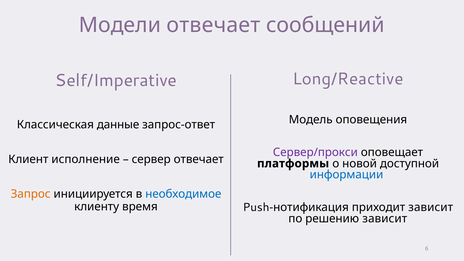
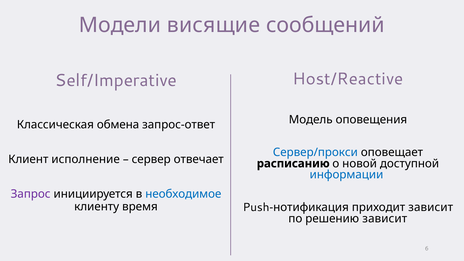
Модели отвечает: отвечает -> висящие
Long/Reactive: Long/Reactive -> Host/Reactive
данные: данные -> обмена
Сервер/прокси colour: purple -> blue
платформы: платформы -> расписанию
Запрос colour: orange -> purple
